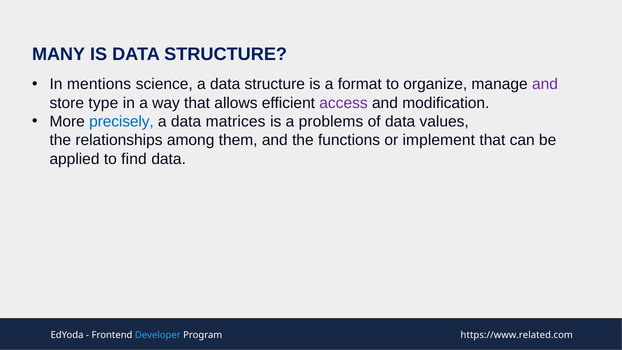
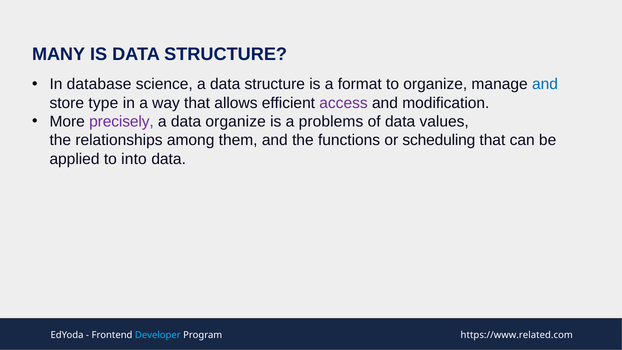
mentions: mentions -> database
and at (545, 84) colour: purple -> blue
precisely colour: blue -> purple
data matrices: matrices -> organize
implement: implement -> scheduling
find: find -> into
